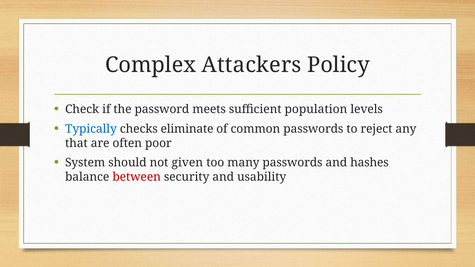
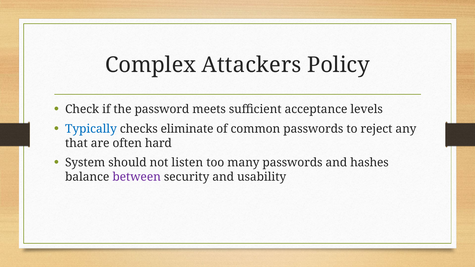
population: population -> acceptance
poor: poor -> hard
given: given -> listen
between colour: red -> purple
